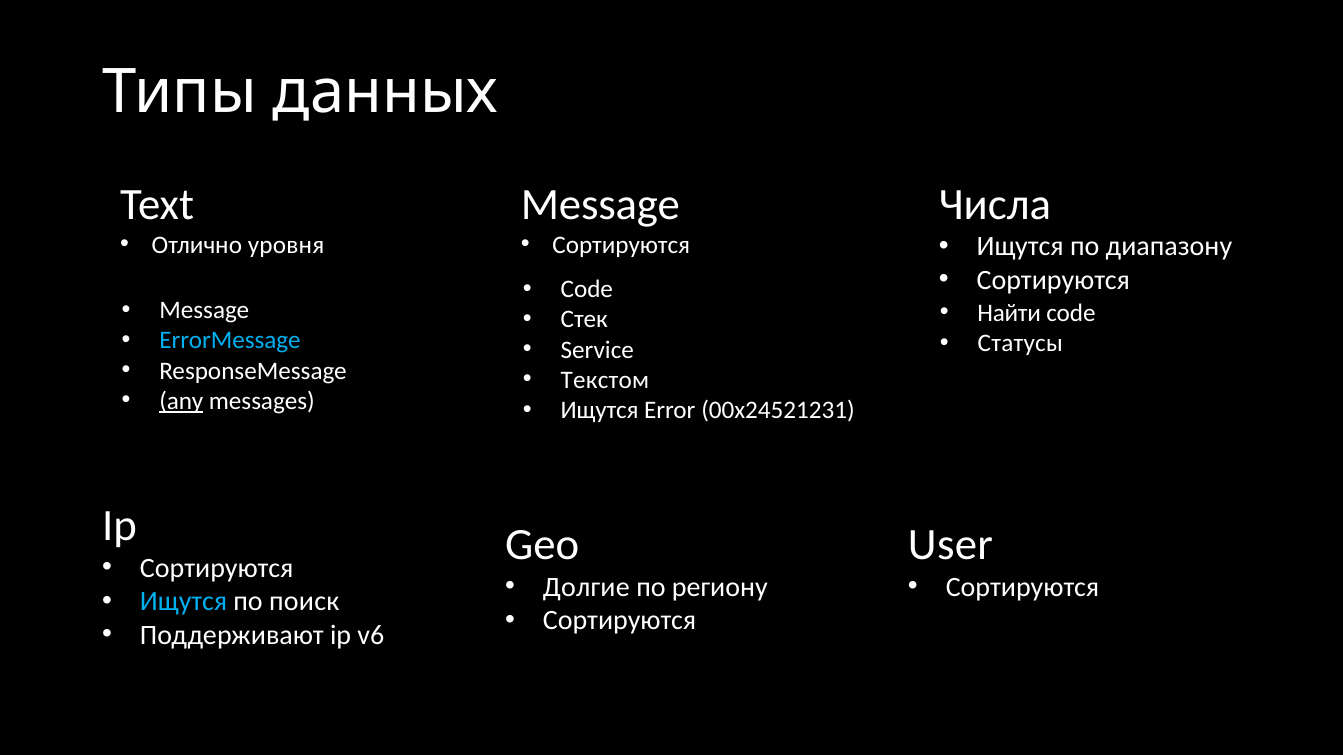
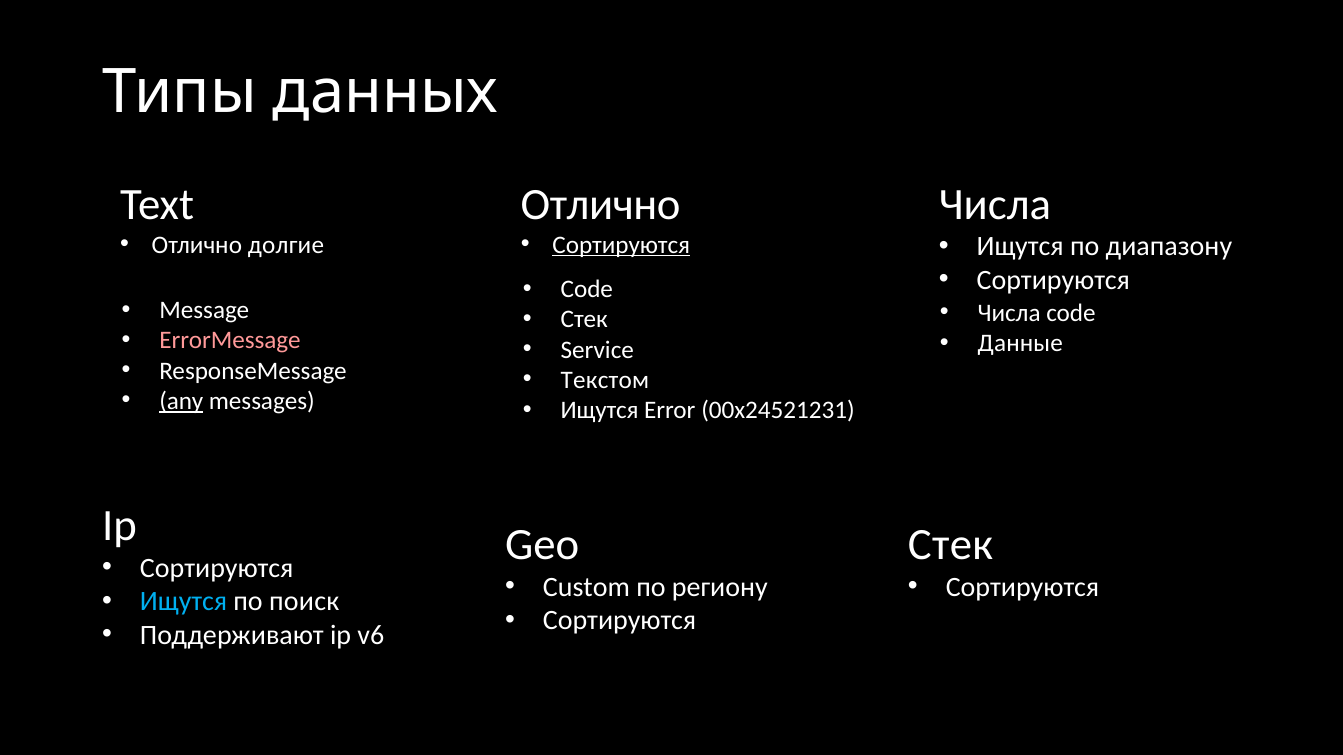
Message at (600, 204): Message -> Отлично
уровня: уровня -> долгие
Сортируются at (621, 245) underline: none -> present
Найти at (1009, 313): Найти -> Числа
ErrorMessage colour: light blue -> pink
Статусы: Статусы -> Данные
User at (951, 545): User -> Стек
Долгие: Долгие -> Custom
